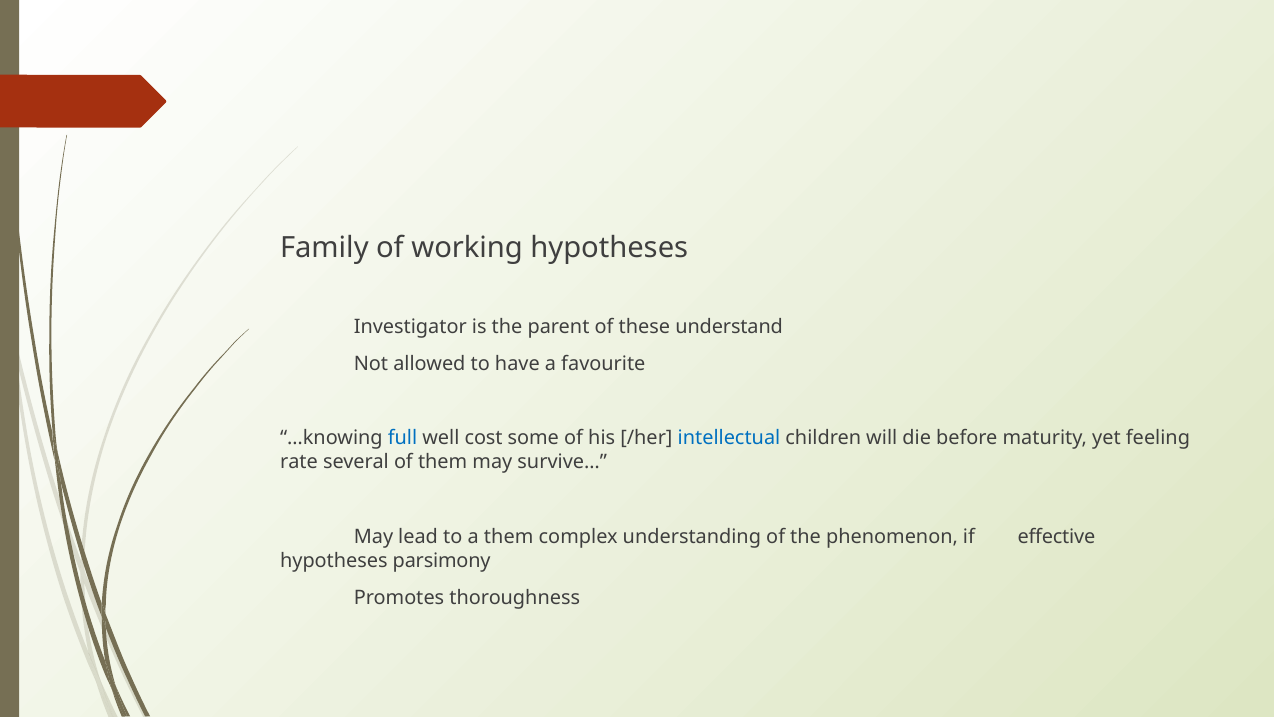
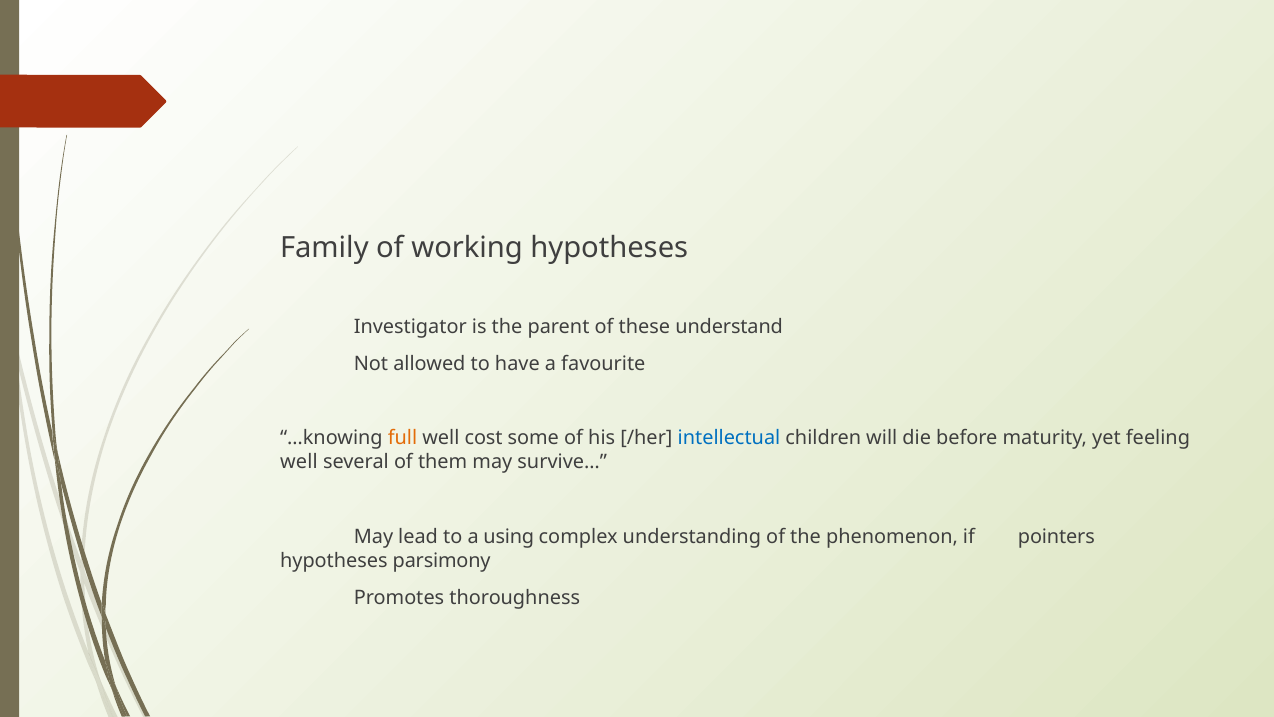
full colour: blue -> orange
rate at (299, 462): rate -> well
a them: them -> using
effective: effective -> pointers
